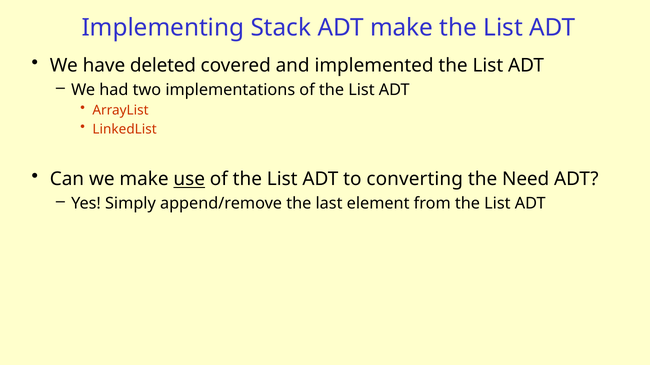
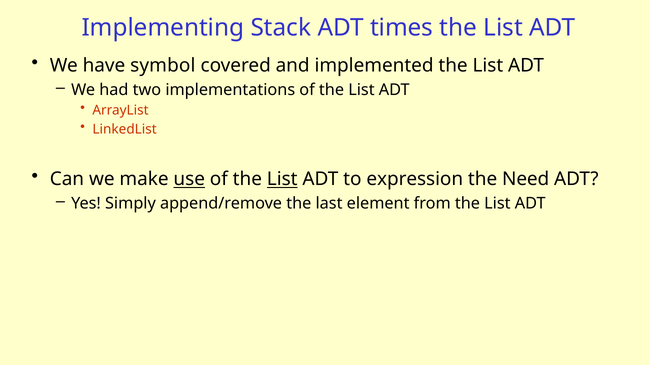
ADT make: make -> times
deleted: deleted -> symbol
List at (282, 180) underline: none -> present
converting: converting -> expression
